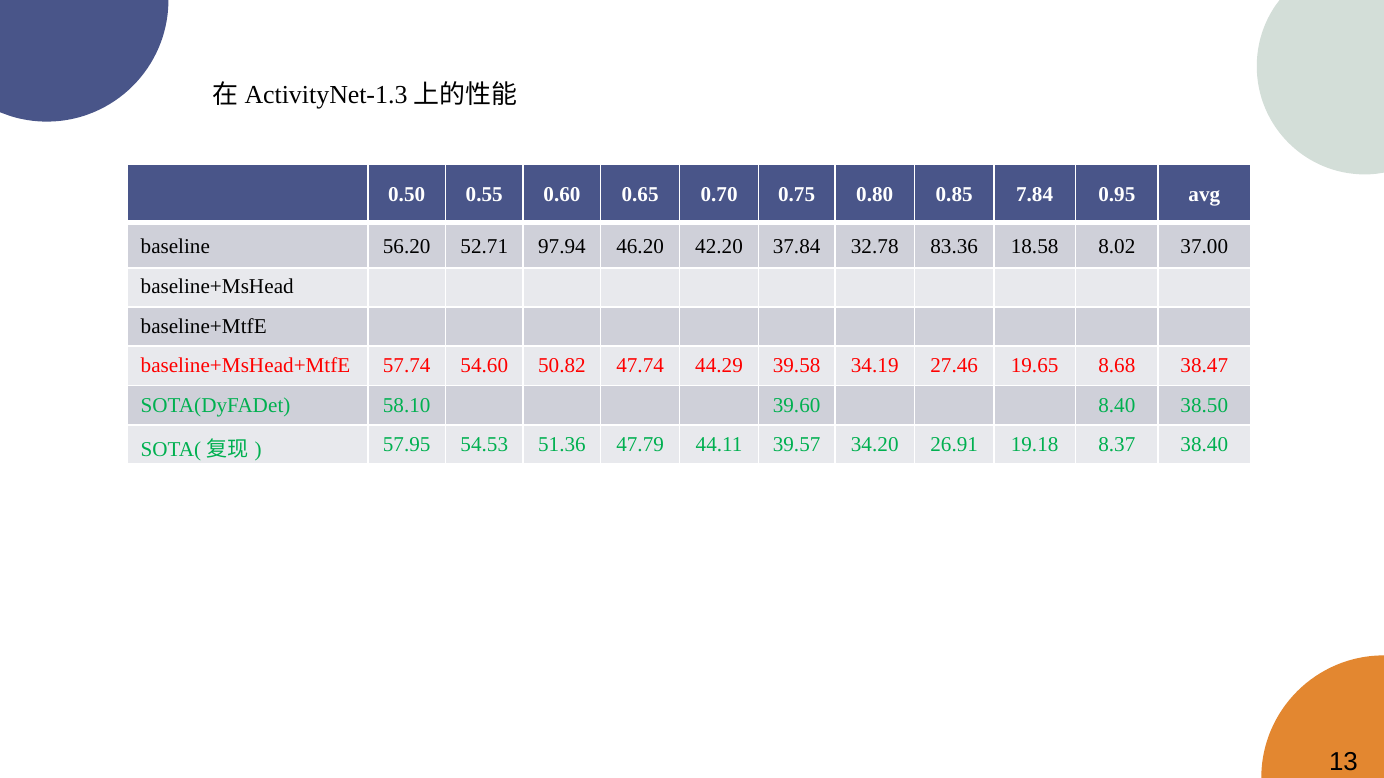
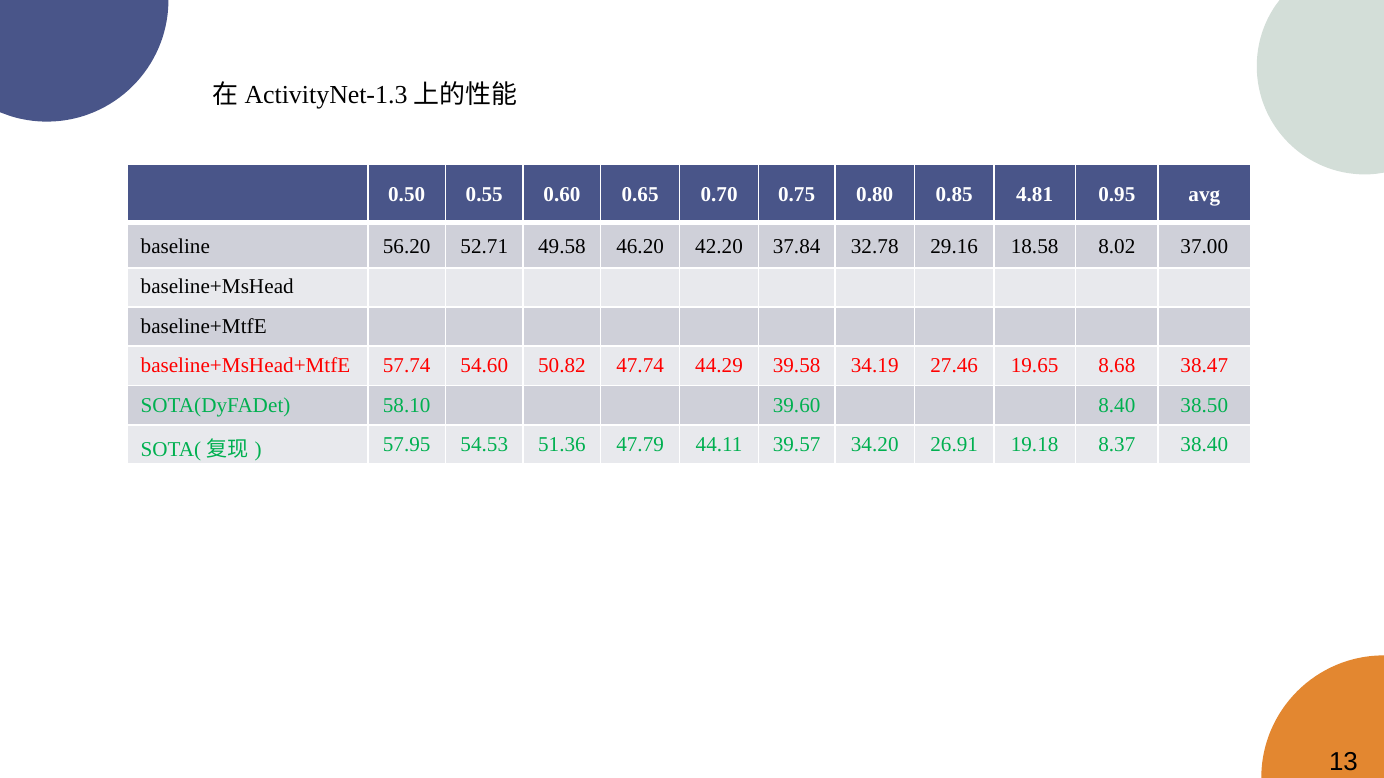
7.84: 7.84 -> 4.81
97.94: 97.94 -> 49.58
83.36: 83.36 -> 29.16
